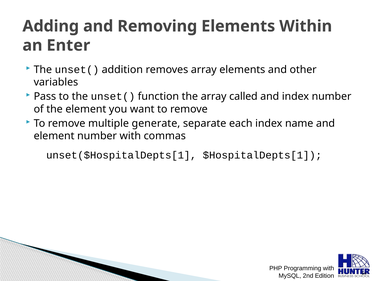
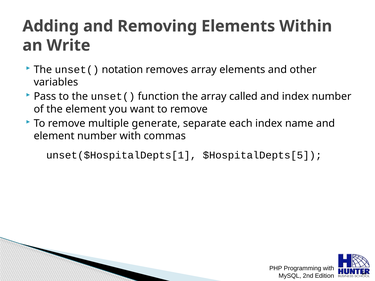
Enter: Enter -> Write
addition: addition -> notation
$HospitalDepts[1: $HospitalDepts[1 -> $HospitalDepts[5
